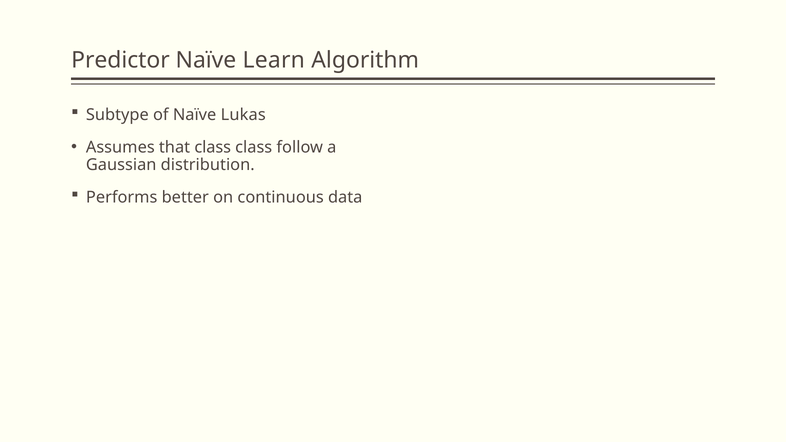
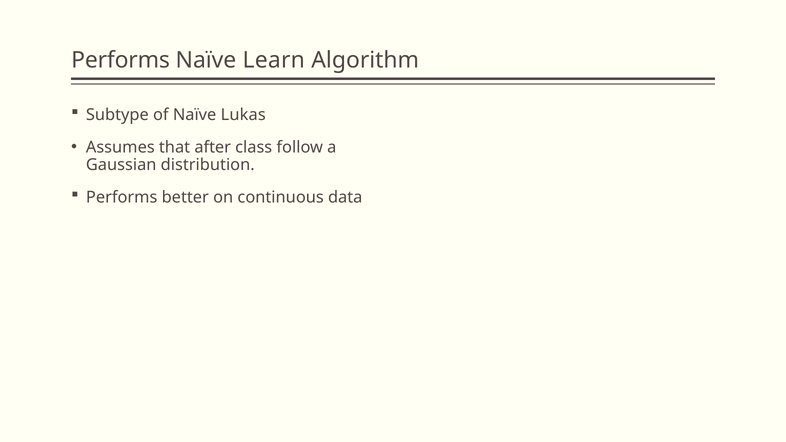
Predictor at (120, 60): Predictor -> Performs
that class: class -> after
